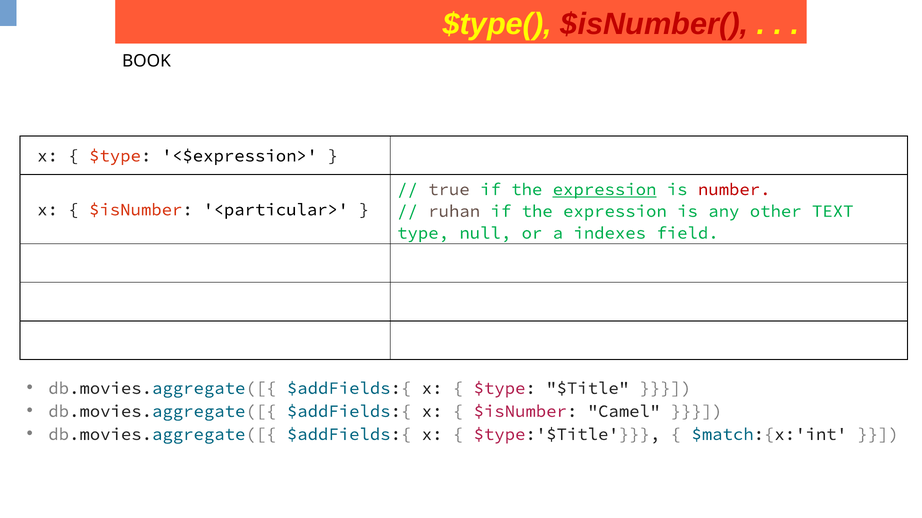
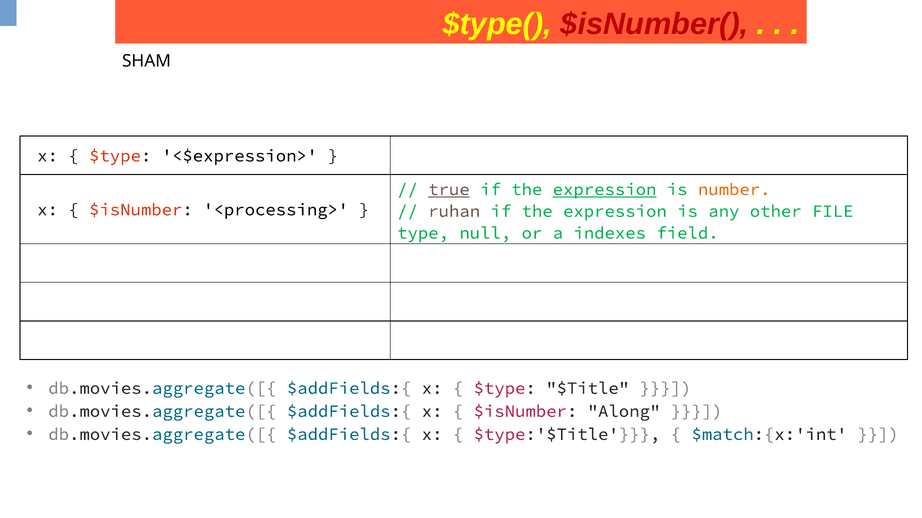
BOOK: BOOK -> SHAM
true underline: none -> present
number colour: red -> orange
<particular>: <particular> -> <processing>
TEXT: TEXT -> FILE
Camel: Camel -> Along
